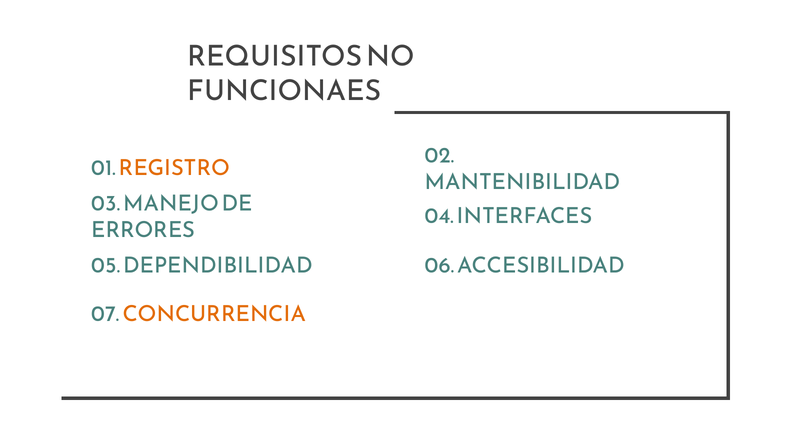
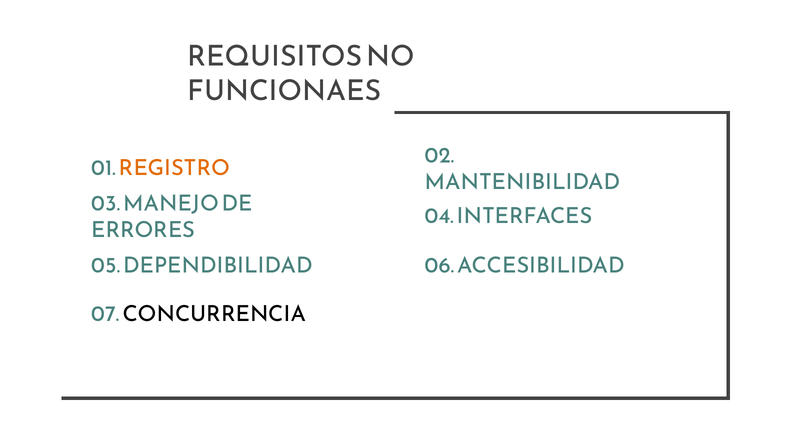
CONCURRENCIA colour: orange -> black
